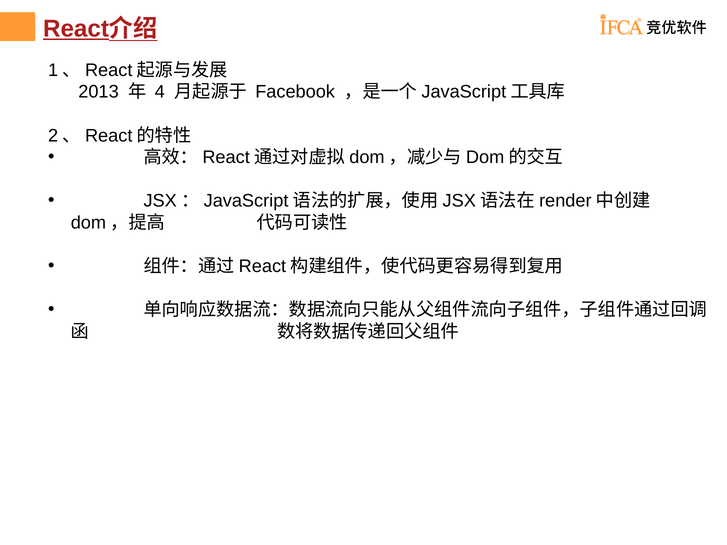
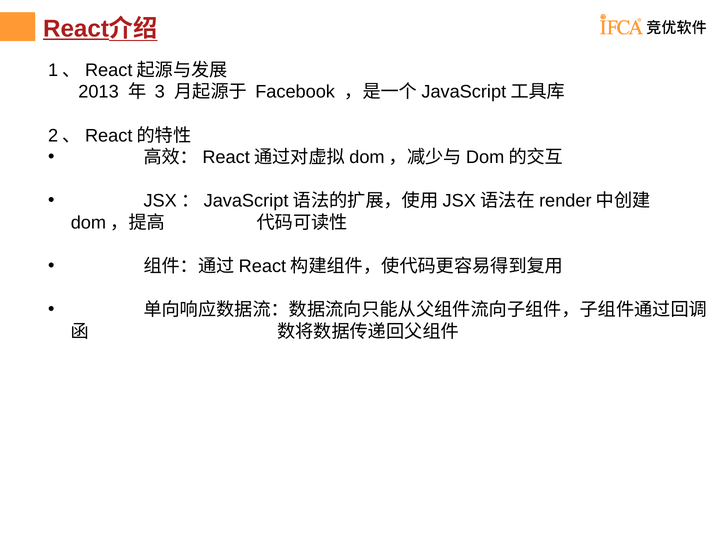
4: 4 -> 3
